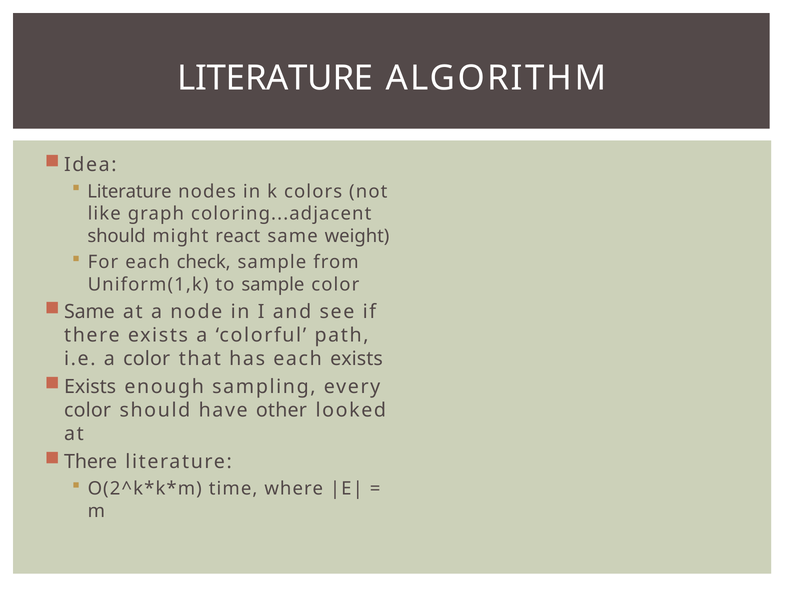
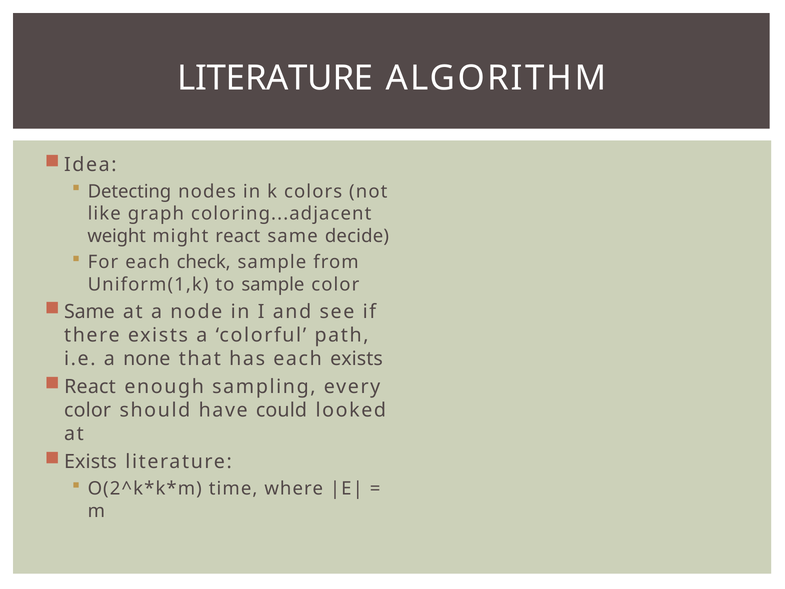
Literature at (129, 191): Literature -> Detecting
should at (117, 236): should -> weight
weight: weight -> decide
a color: color -> none
Exists at (90, 387): Exists -> React
other: other -> could
There at (91, 462): There -> Exists
